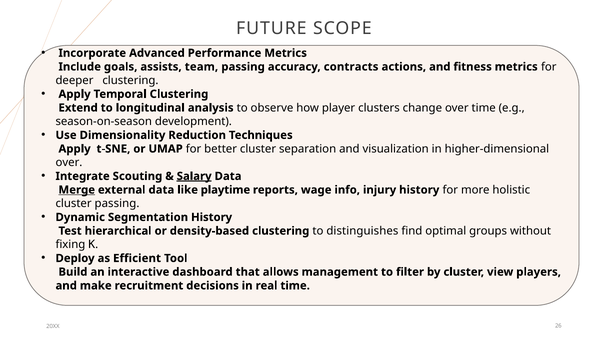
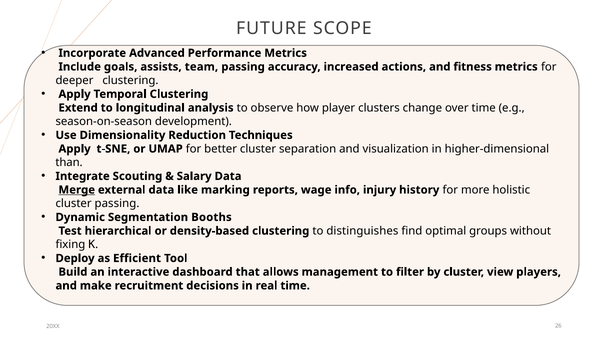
contracts: contracts -> increased
over at (69, 162): over -> than
Salary underline: present -> none
playtime: playtime -> marking
Segmentation History: History -> Booths
